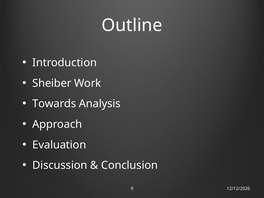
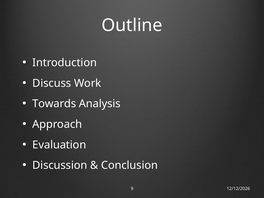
Sheiber: Sheiber -> Discuss
